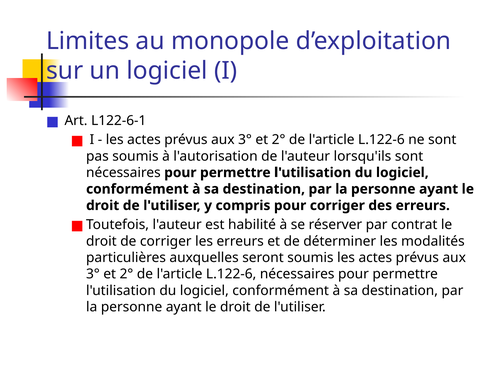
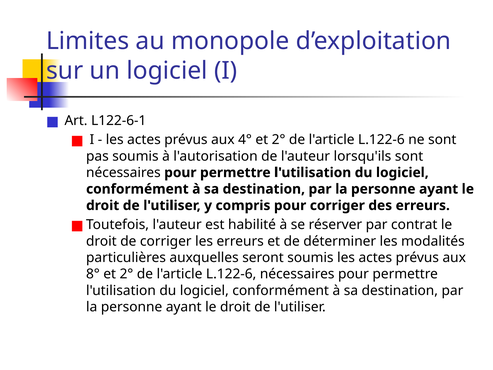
3° at (245, 140): 3° -> 4°
3° at (93, 274): 3° -> 8°
